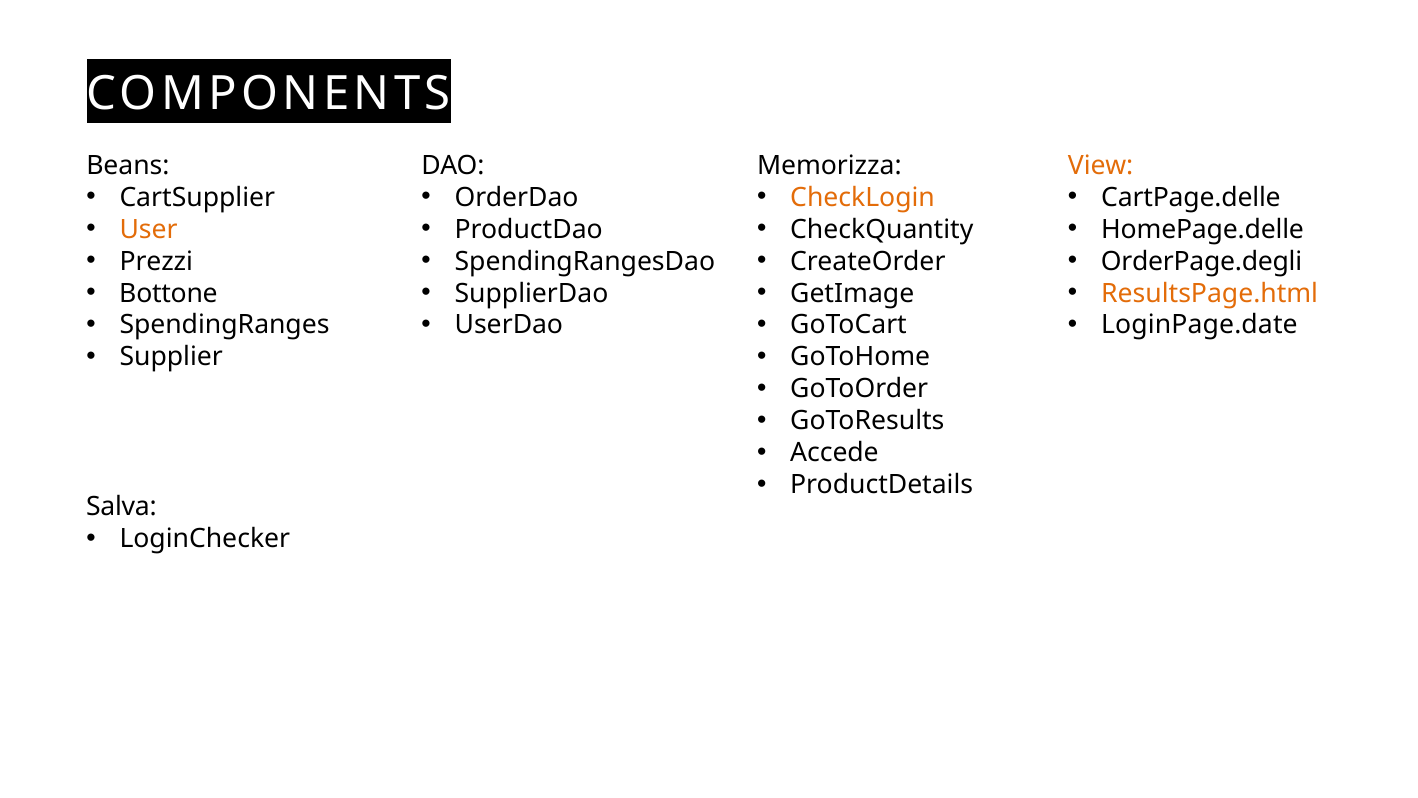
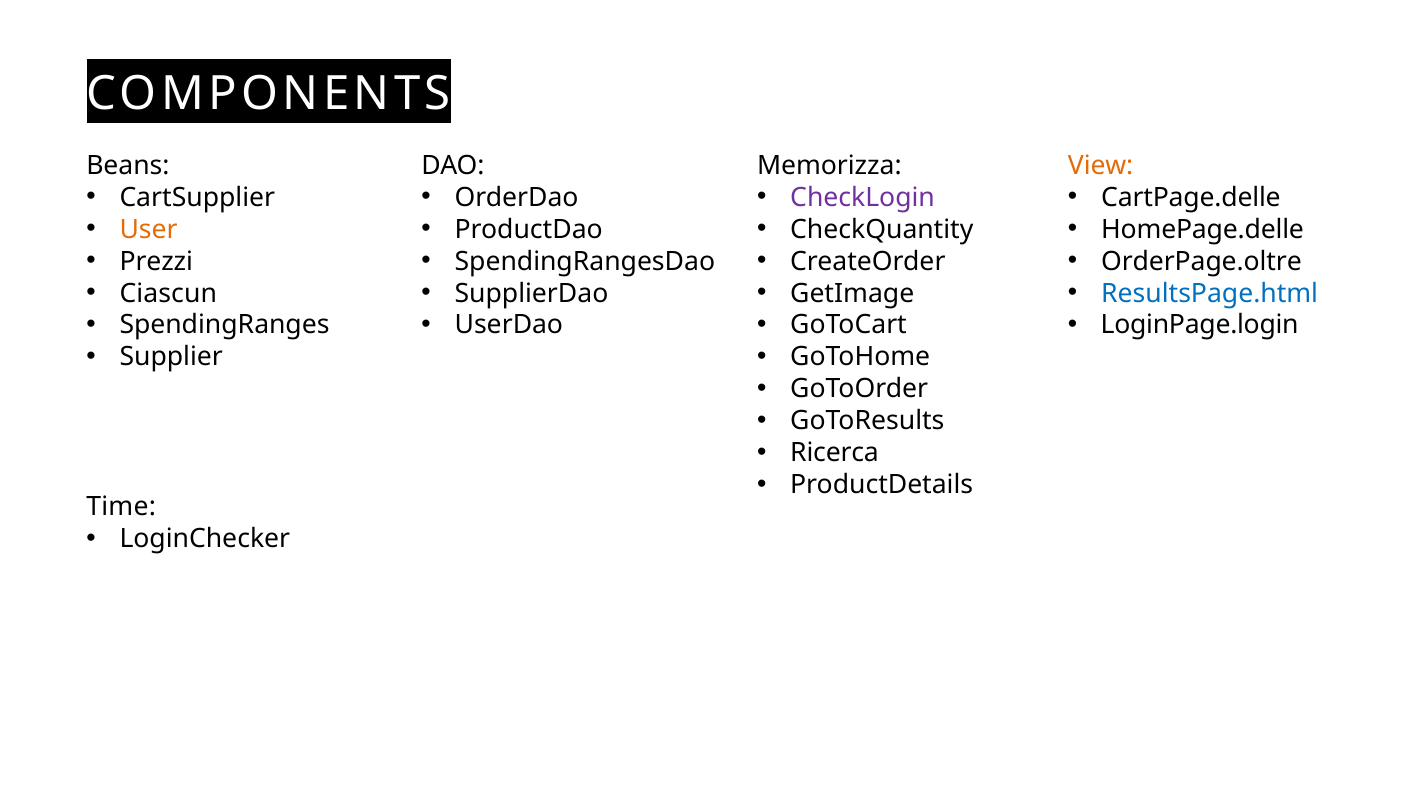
CheckLogin colour: orange -> purple
OrderPage.degli: OrderPage.degli -> OrderPage.oltre
Bottone: Bottone -> Ciascun
ResultsPage.html colour: orange -> blue
LoginPage.date: LoginPage.date -> LoginPage.login
Accede: Accede -> Ricerca
Salva: Salva -> Time
